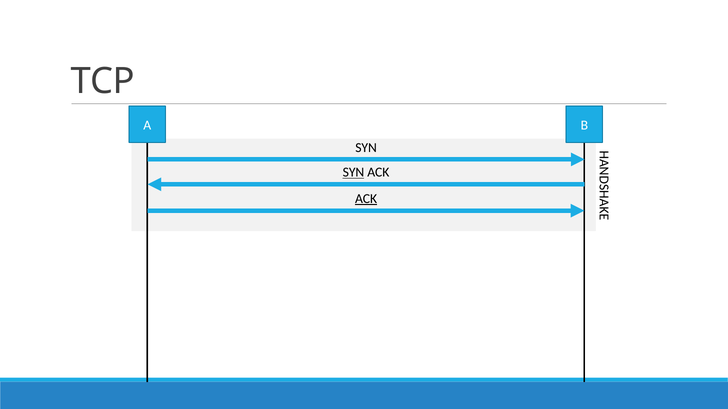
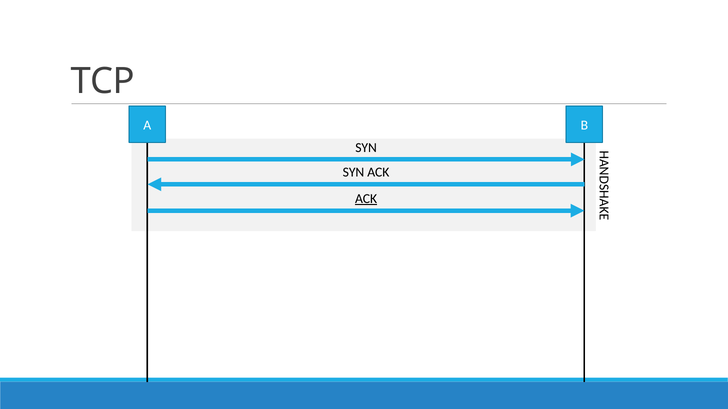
SYN at (353, 173) underline: present -> none
